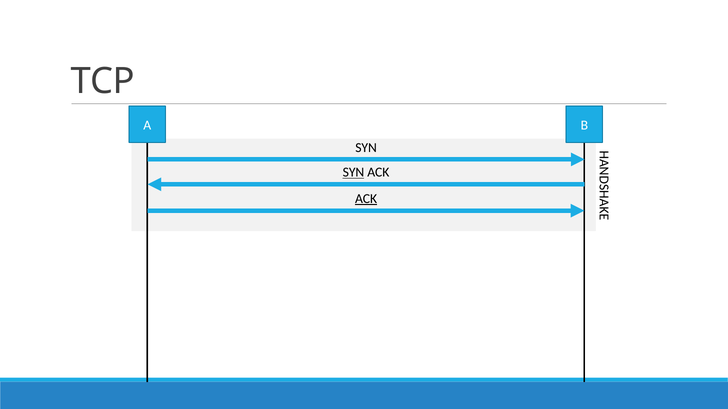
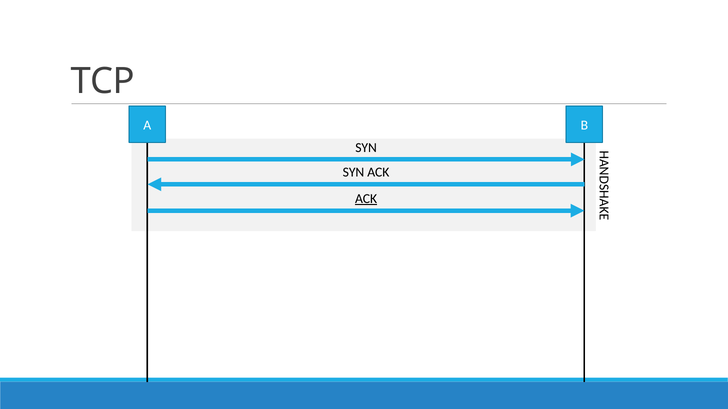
SYN at (353, 173) underline: present -> none
